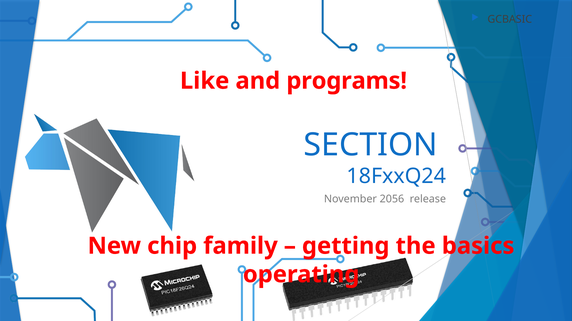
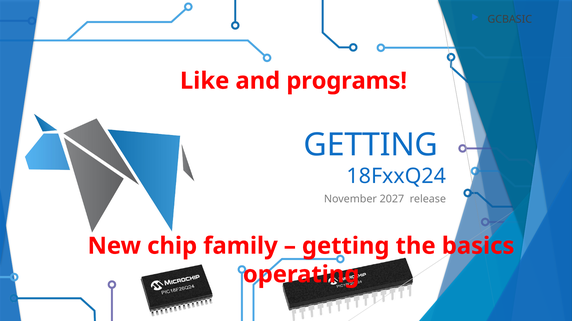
SECTION at (371, 145): SECTION -> GETTING
2056: 2056 -> 2027
